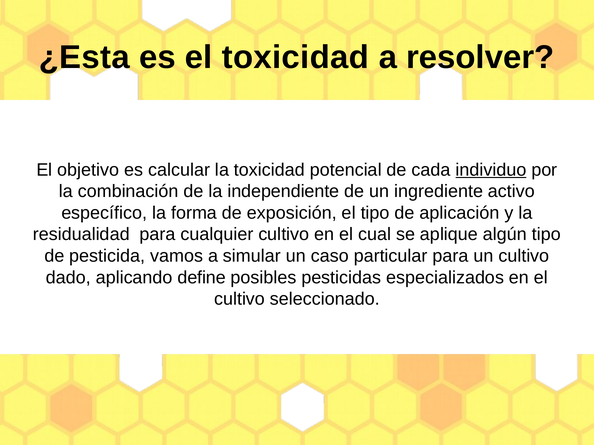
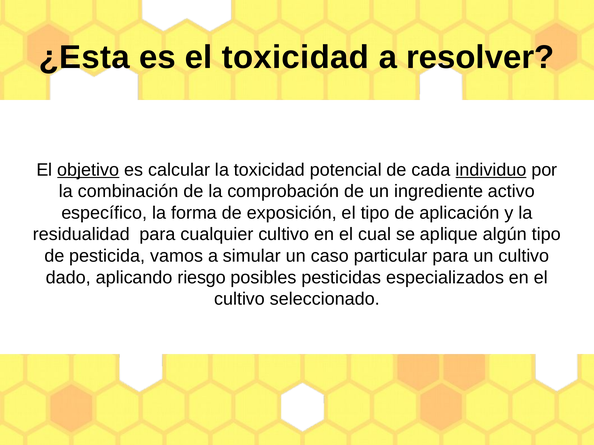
objetivo underline: none -> present
independiente: independiente -> comprobación
define: define -> riesgo
